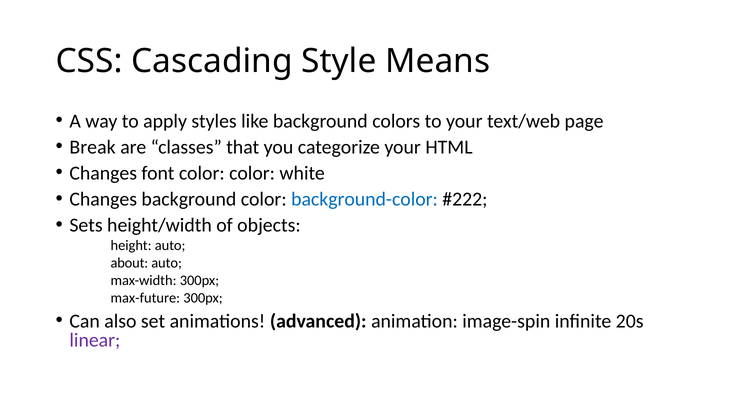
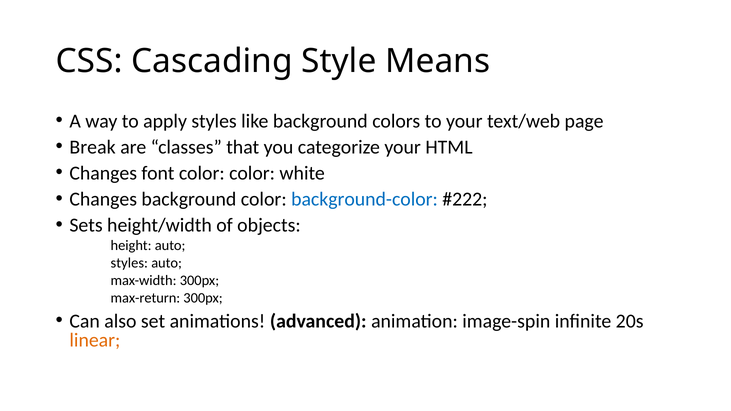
about at (129, 263): about -> styles
max-future: max-future -> max-return
linear colour: purple -> orange
